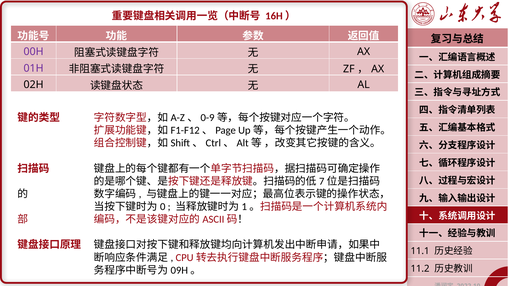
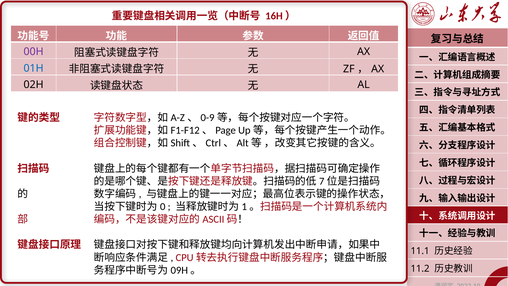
01H colour: purple -> blue
